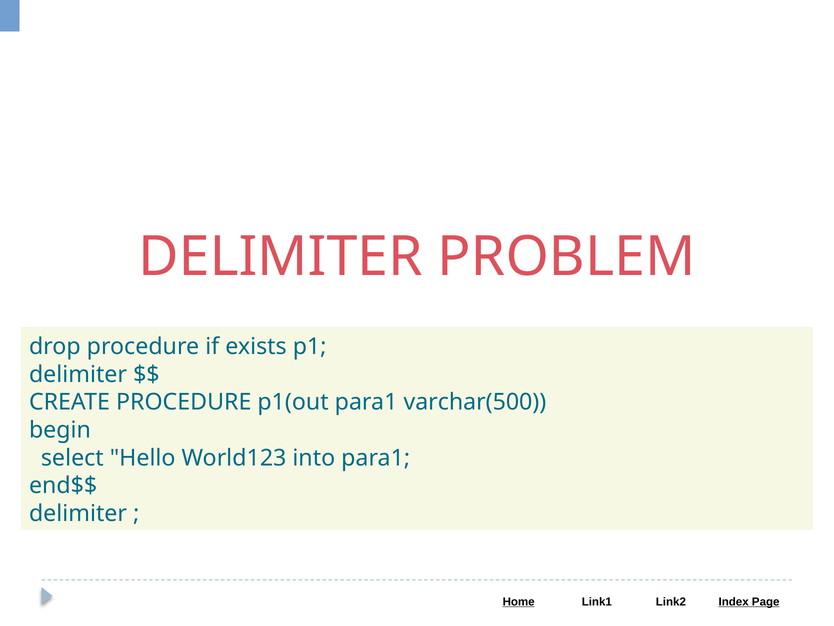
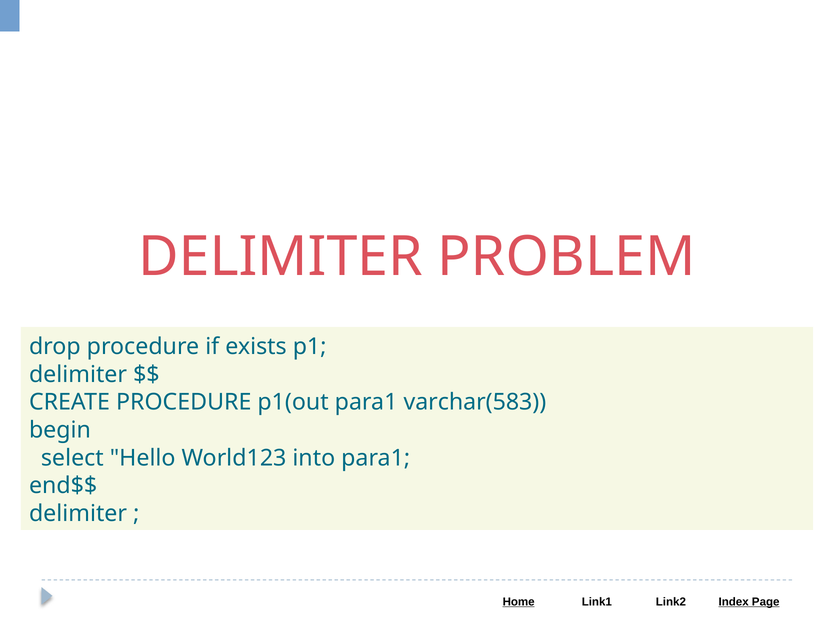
varchar(500: varchar(500 -> varchar(583
